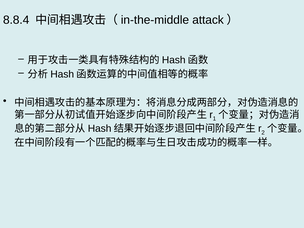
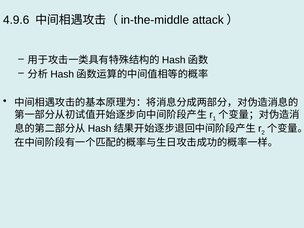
8.8.4: 8.8.4 -> 4.9.6
